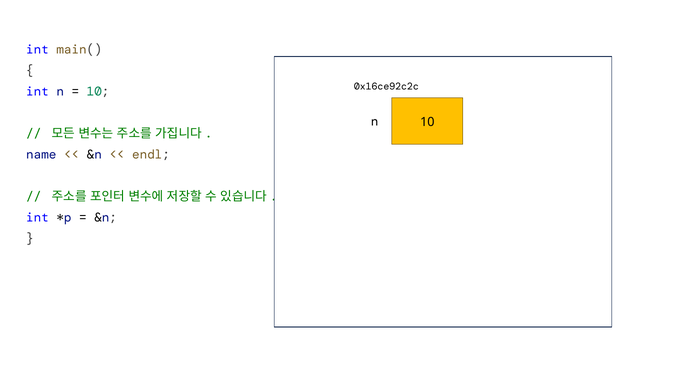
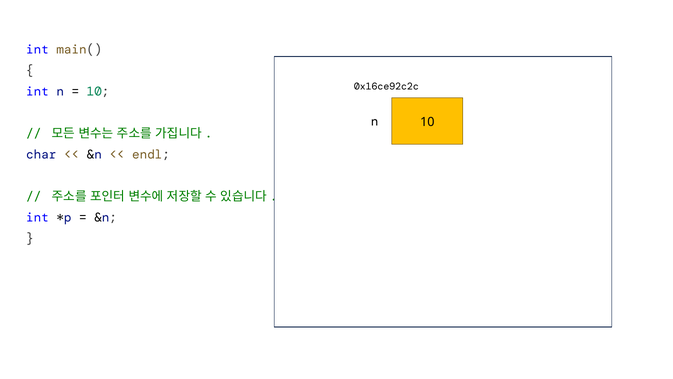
name: name -> char
